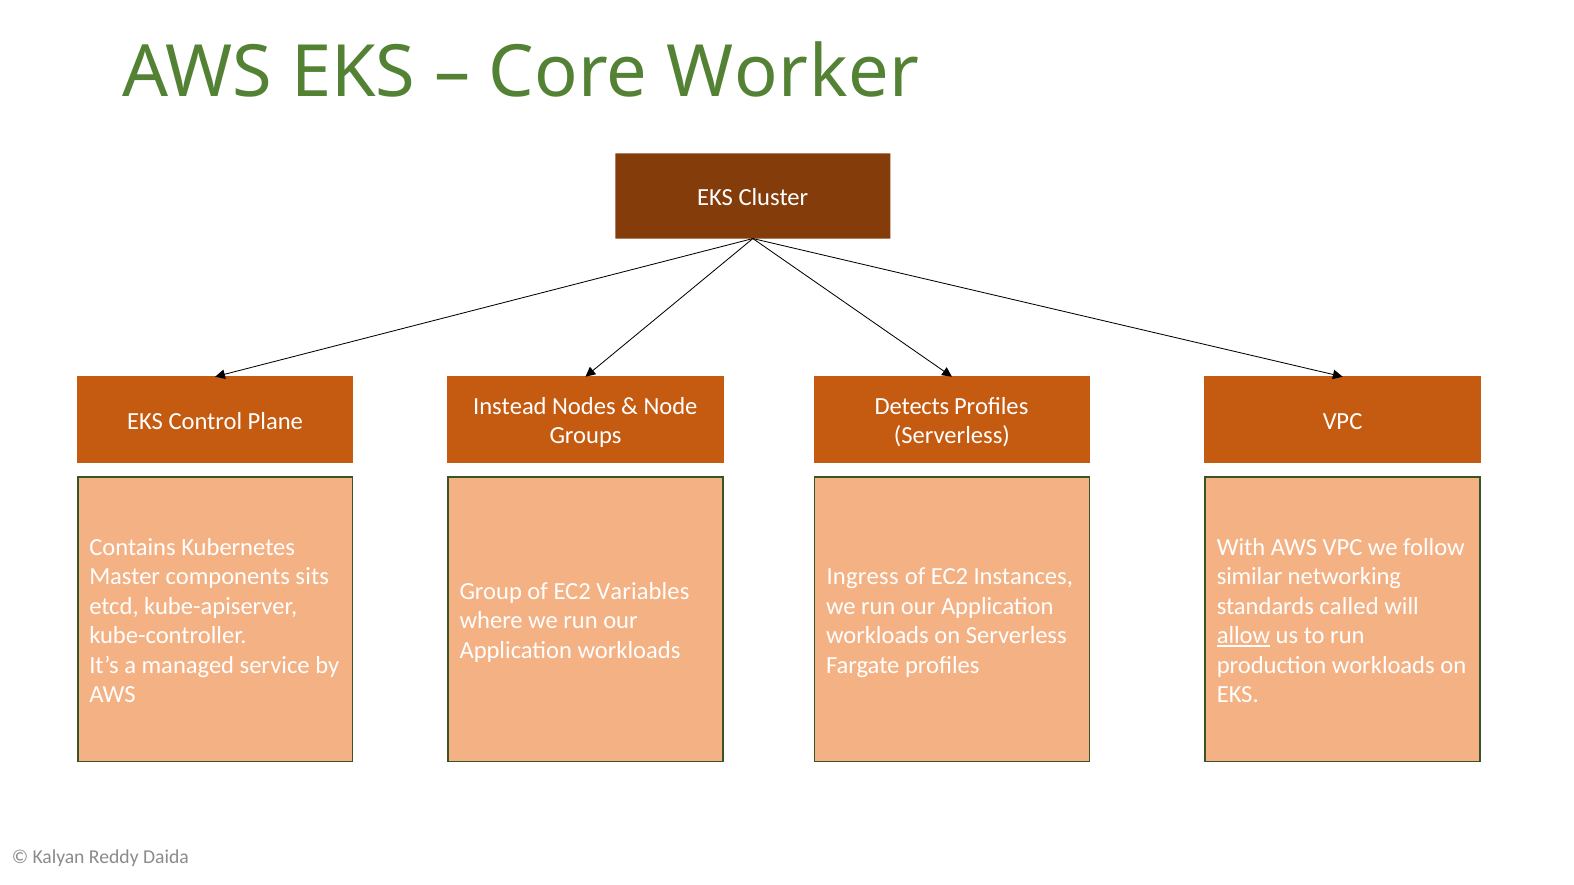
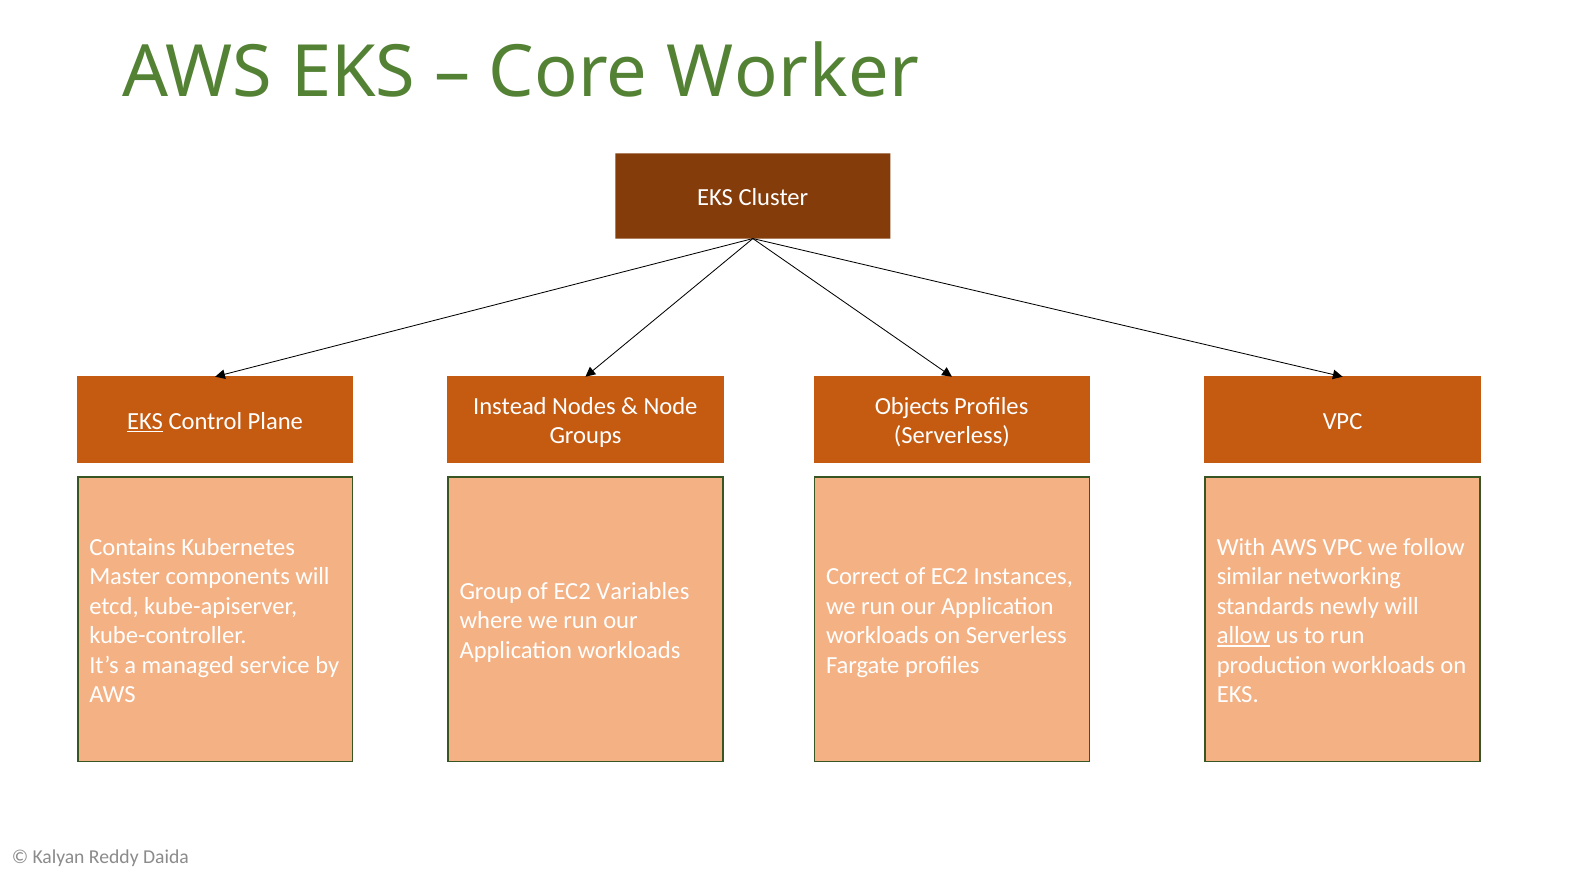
Detects: Detects -> Objects
EKS at (145, 421) underline: none -> present
components sits: sits -> will
Ingress: Ingress -> Correct
called: called -> newly
